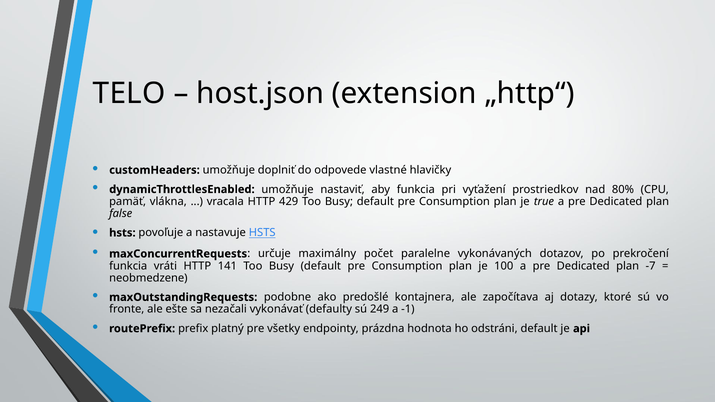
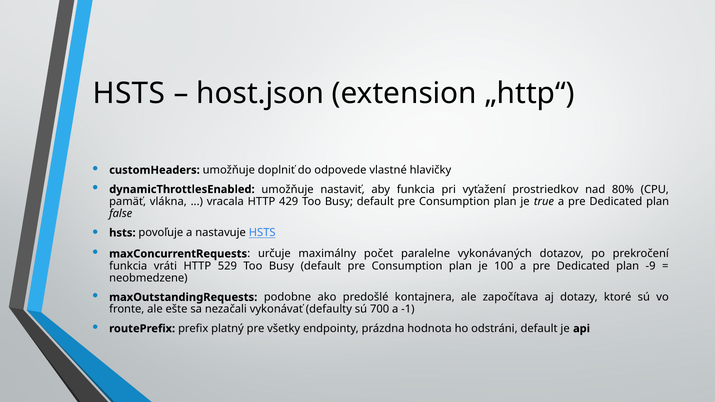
TELO at (129, 94): TELO -> HSTS
141: 141 -> 529
-7: -7 -> -9
249: 249 -> 700
